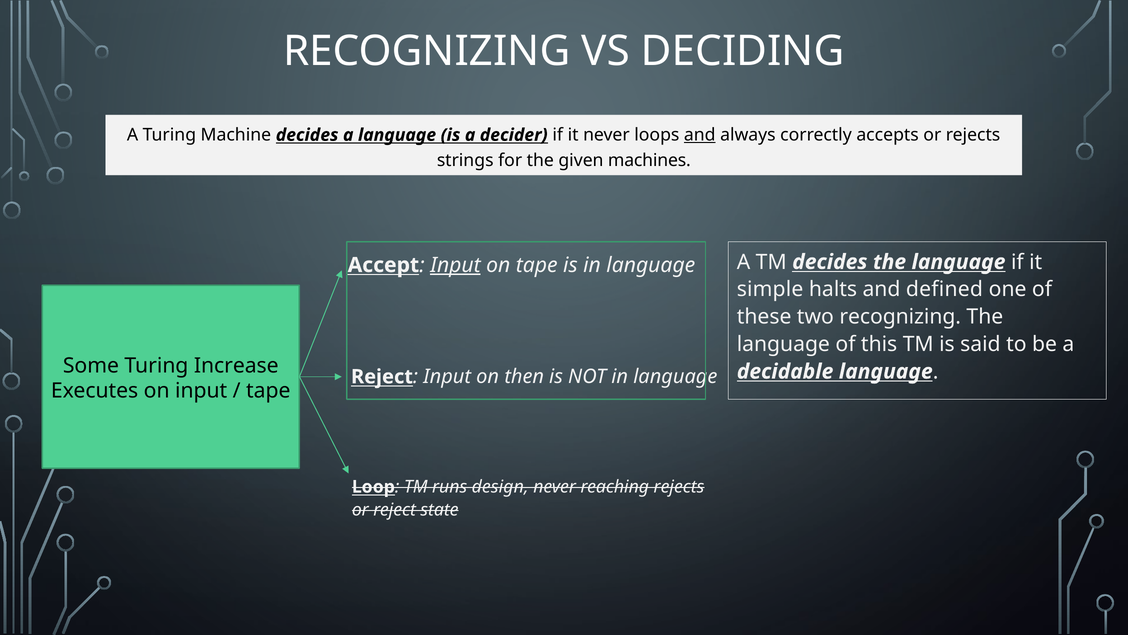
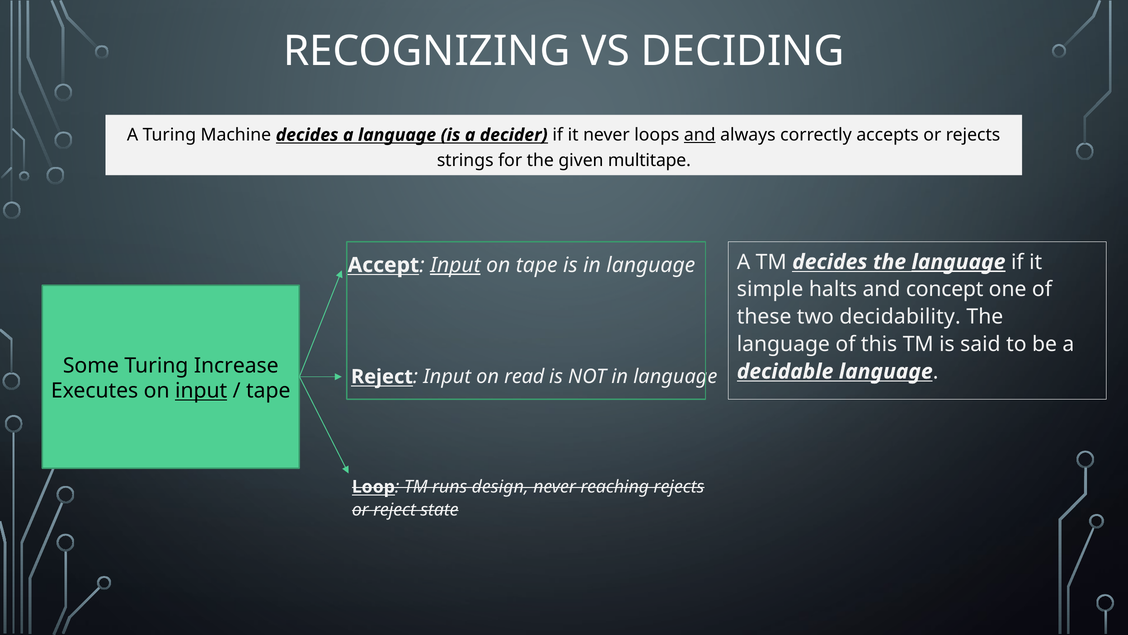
machines: machines -> multitape
language at (959, 262) underline: none -> present
defined: defined -> concept
two recognizing: recognizing -> decidability
then: then -> read
input at (201, 391) underline: none -> present
